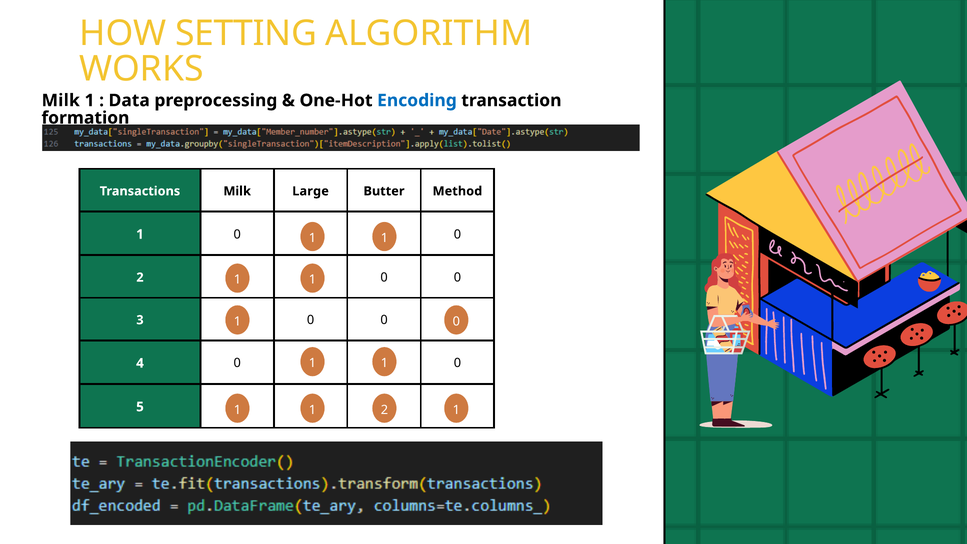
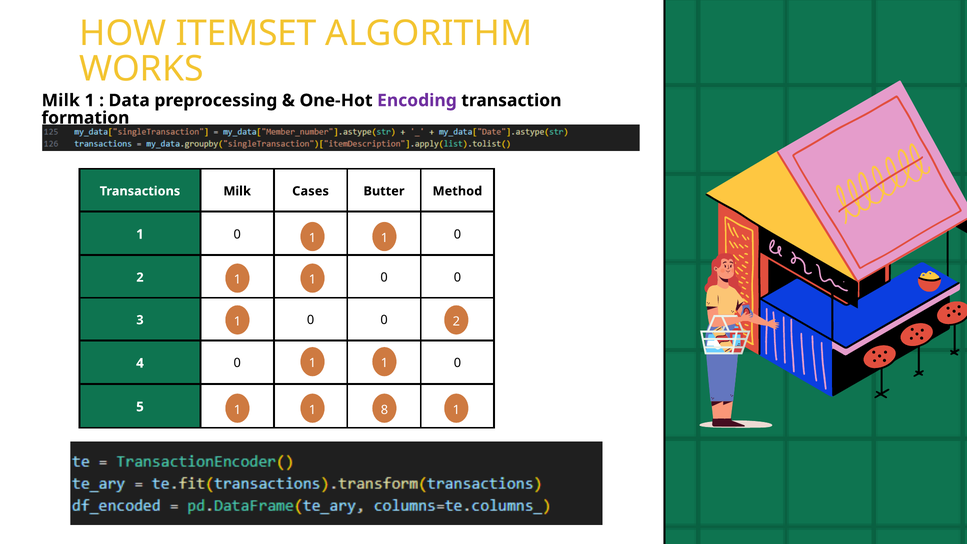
SETTING: SETTING -> ITEMSET
Encoding colour: blue -> purple
Large: Large -> Cases
0 at (456, 321): 0 -> 2
1 2: 2 -> 8
